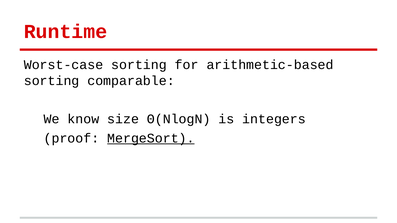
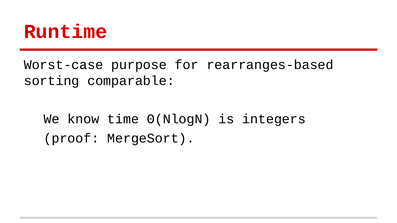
Worst-case sorting: sorting -> purpose
arithmetic-based: arithmetic-based -> rearranges-based
size: size -> time
MergeSort underline: present -> none
